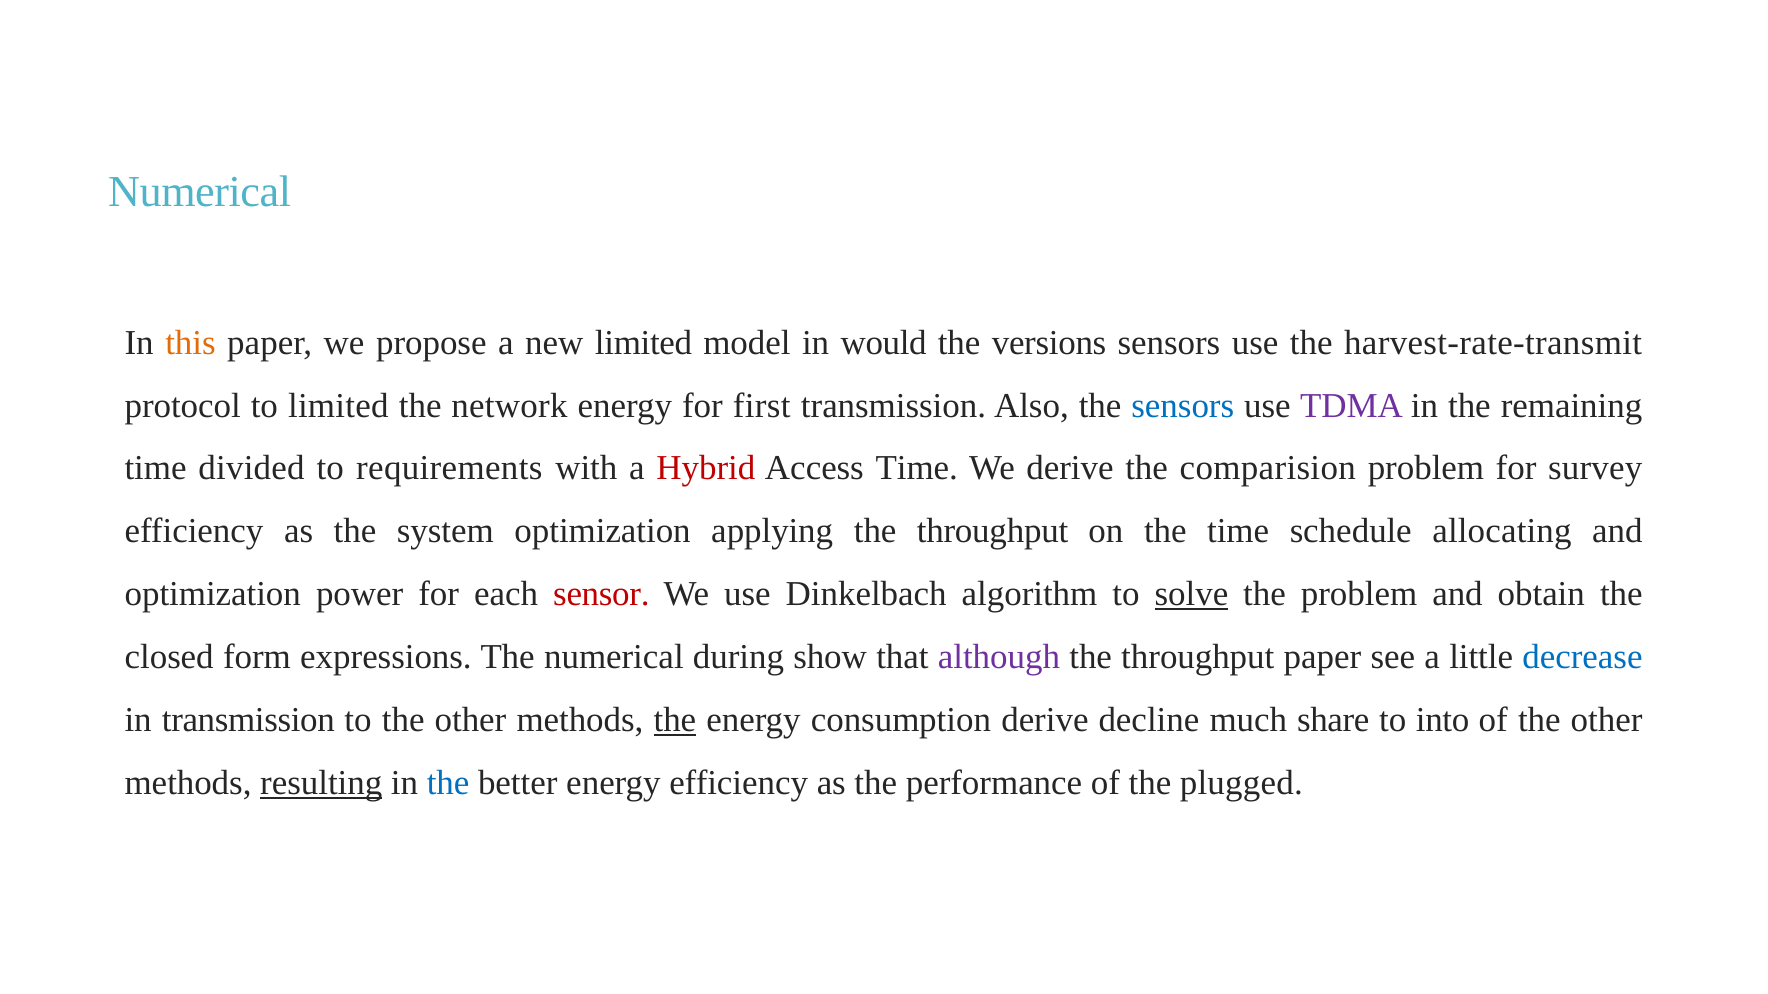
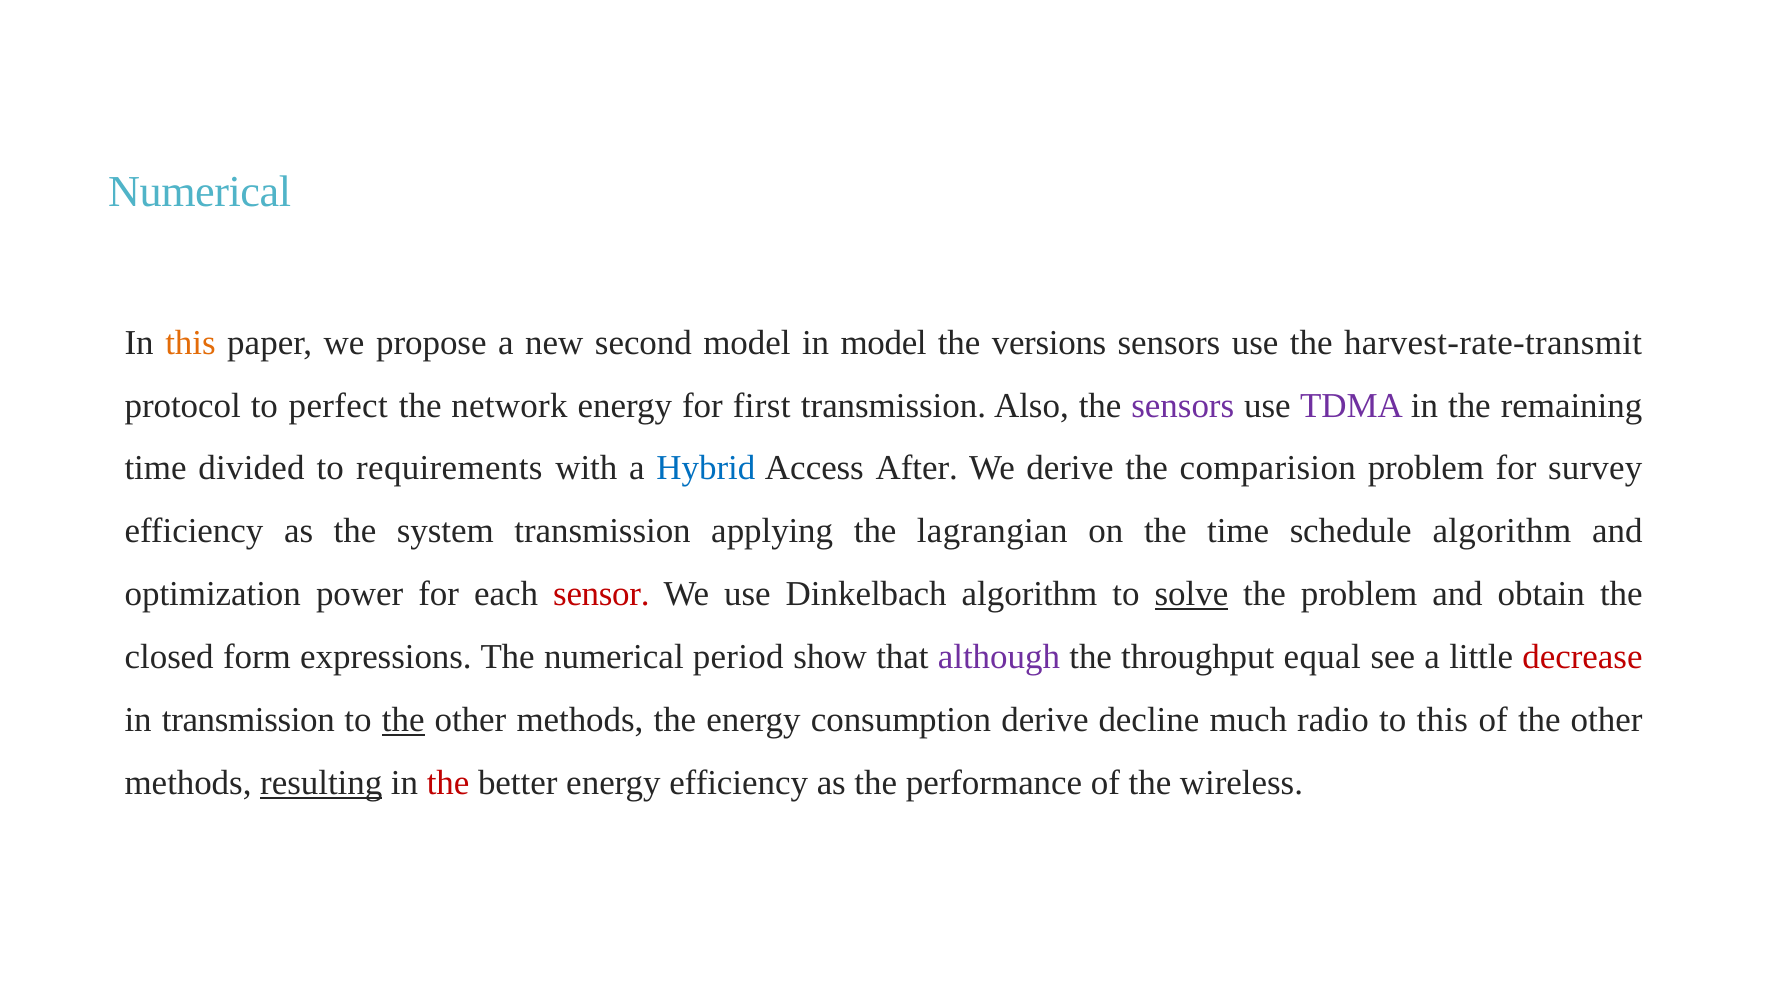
new limited: limited -> second
in would: would -> model
to limited: limited -> perfect
sensors at (1183, 406) colour: blue -> purple
Hybrid colour: red -> blue
Access Time: Time -> After
system optimization: optimization -> transmission
applying the throughput: throughput -> lagrangian
schedule allocating: allocating -> algorithm
during: during -> period
throughput paper: paper -> equal
decrease colour: blue -> red
the at (403, 721) underline: none -> present
the at (675, 721) underline: present -> none
share: share -> radio
to into: into -> this
the at (448, 783) colour: blue -> red
plugged: plugged -> wireless
